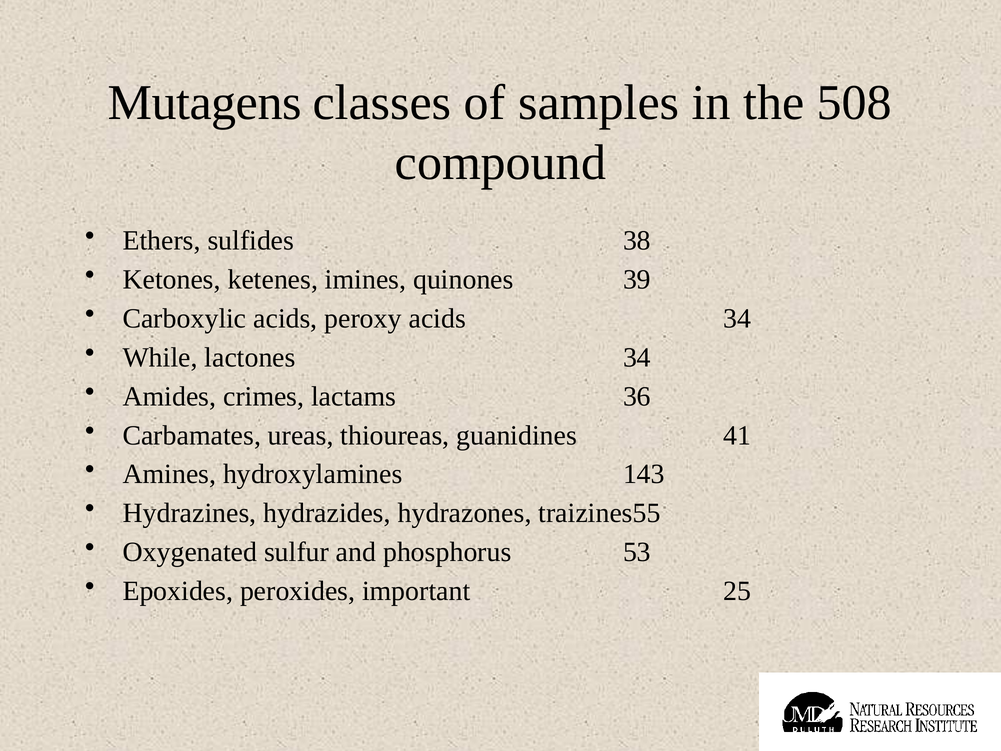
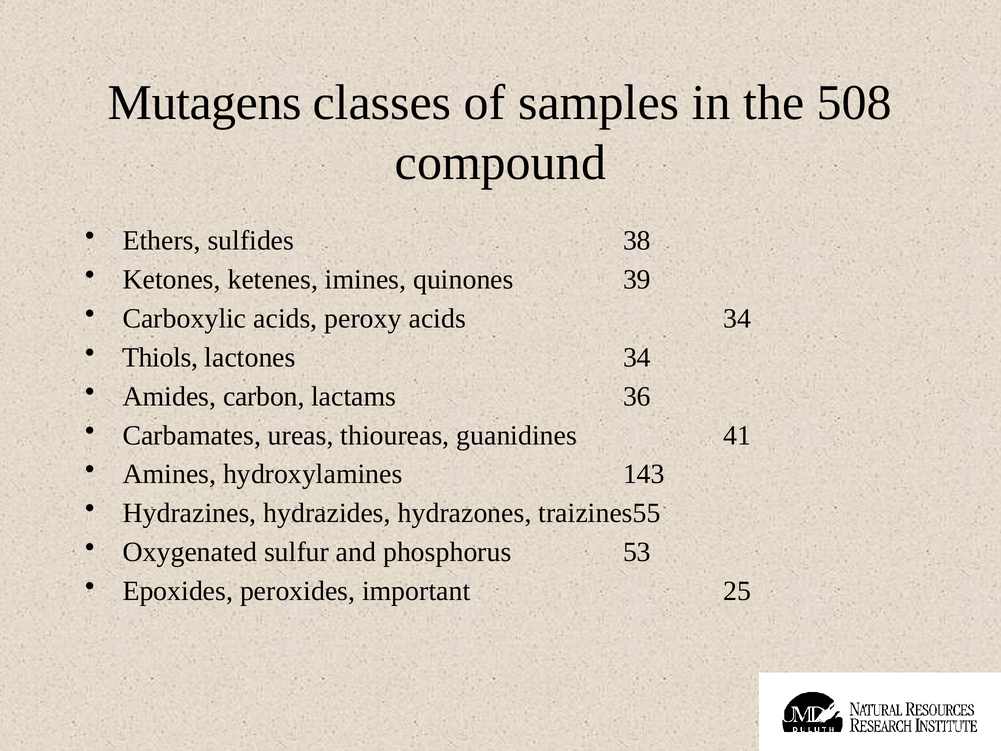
While: While -> Thiols
crimes: crimes -> carbon
